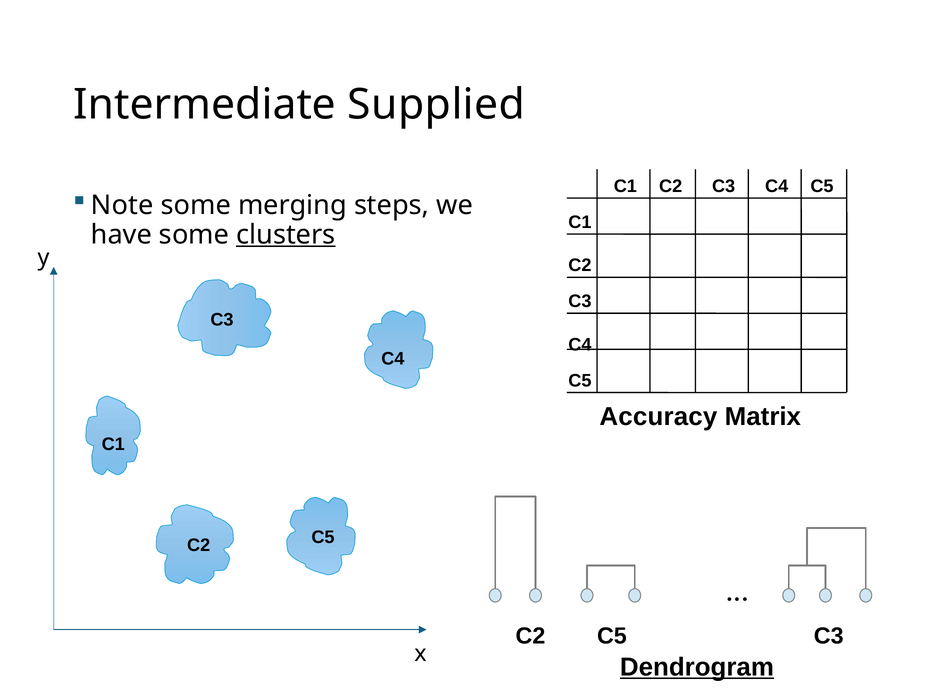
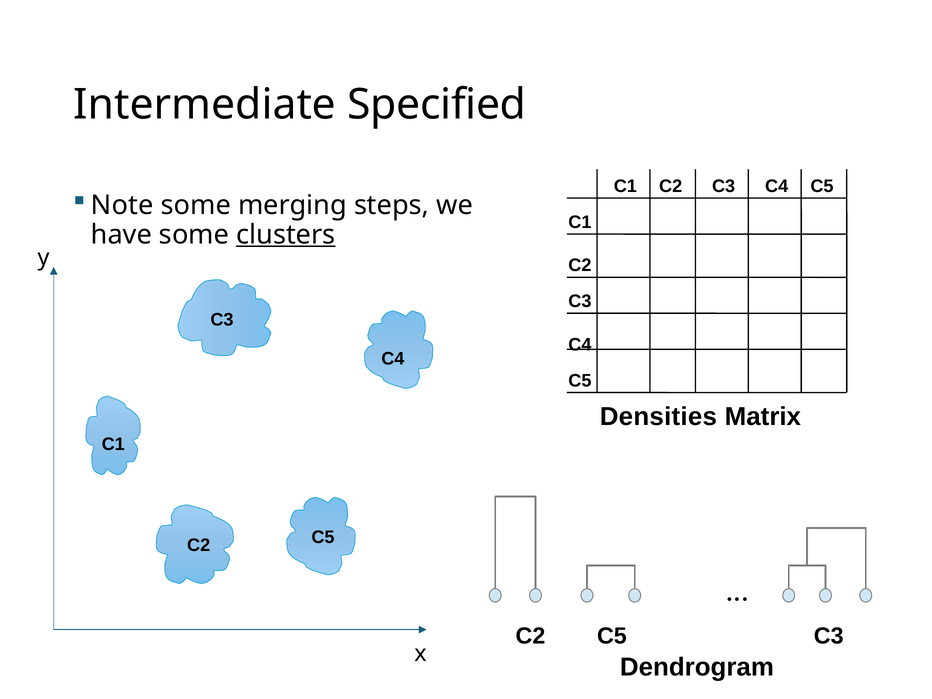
Supplied: Supplied -> Specified
Accuracy: Accuracy -> Densities
Dendrogram underline: present -> none
